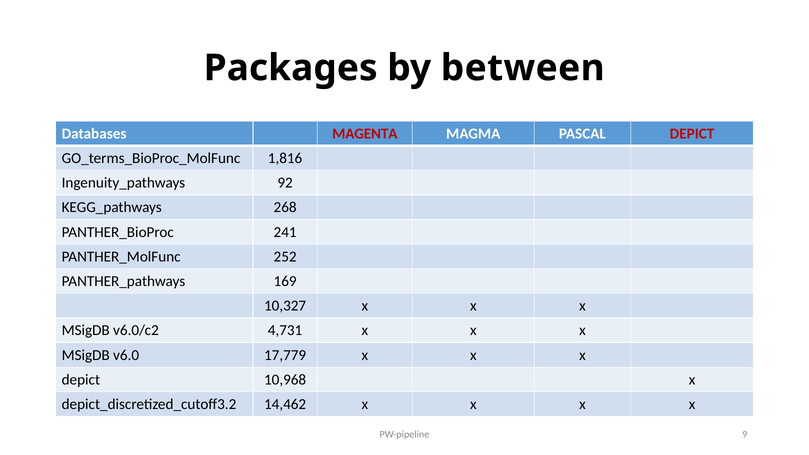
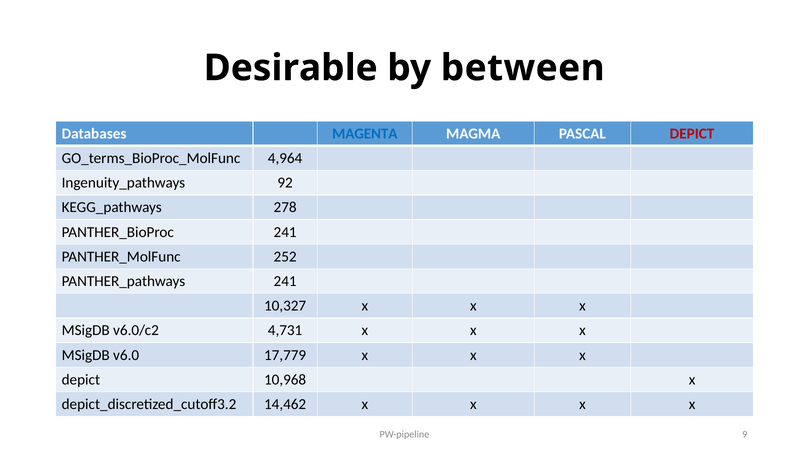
Packages: Packages -> Desirable
MAGENTA colour: red -> blue
1,816: 1,816 -> 4,964
268: 268 -> 278
169 at (285, 281): 169 -> 241
